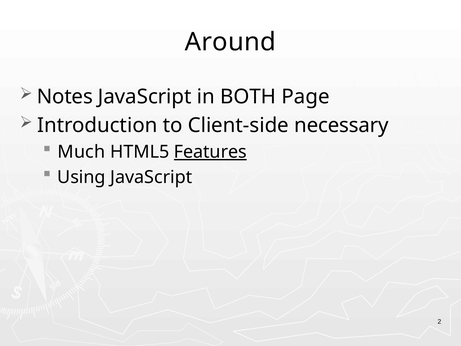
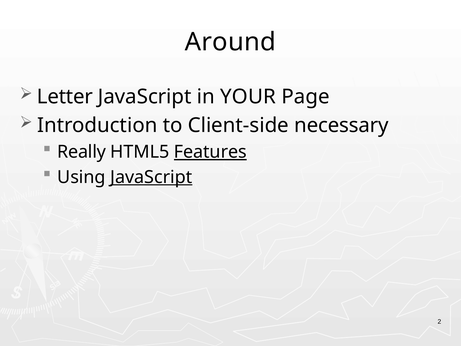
Notes: Notes -> Letter
BOTH: BOTH -> YOUR
Much: Much -> Really
JavaScript at (151, 177) underline: none -> present
